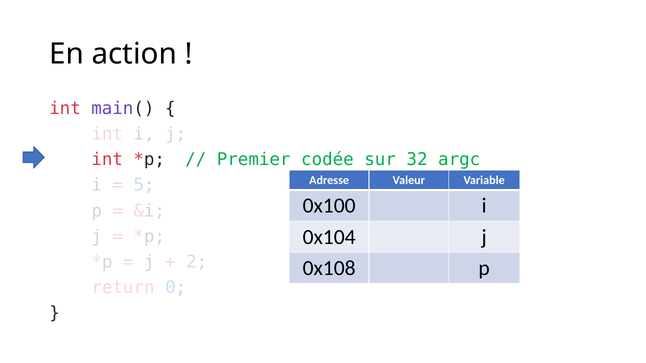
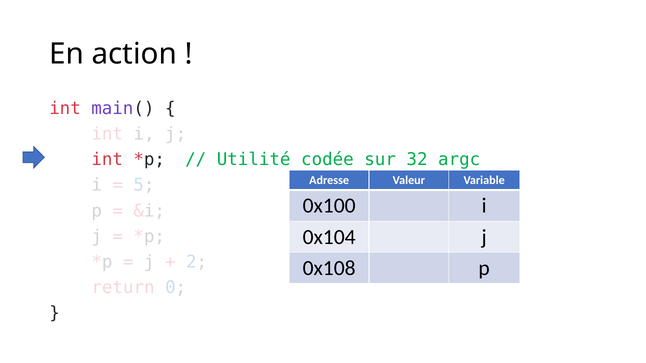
Premier: Premier -> Utilité
